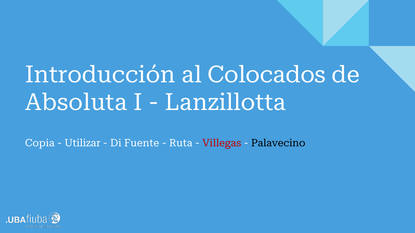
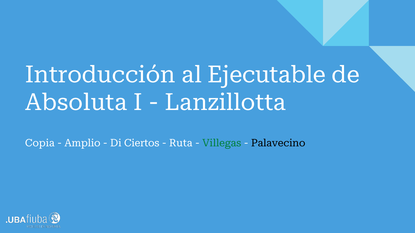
Colocados: Colocados -> Ejecutable
Utilizar: Utilizar -> Amplio
Fuente: Fuente -> Ciertos
Villegas colour: red -> green
